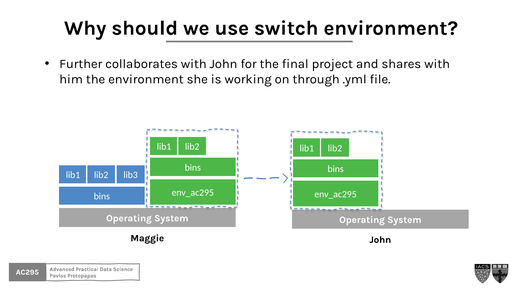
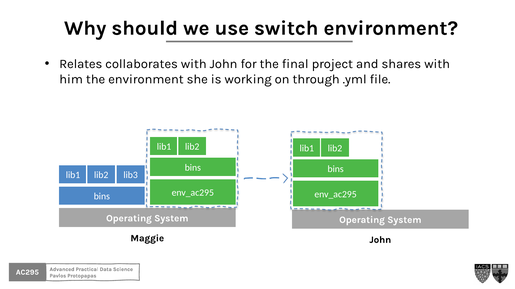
Further: Further -> Relates
